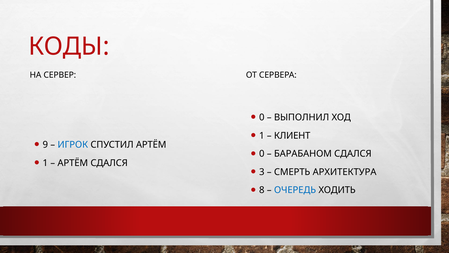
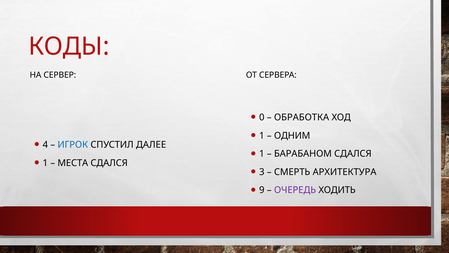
ВЫПОЛНИЛ: ВЫПОЛНИЛ -> ОБРАБОТКА
КЛИЕНТ: КЛИЕНТ -> ОДНИМ
9: 9 -> 4
СПУСТИЛ АРТЁМ: АРТЁМ -> ДАЛЕЕ
0 at (262, 154): 0 -> 1
АРТЁМ at (73, 163): АРТЁМ -> МЕСТА
8: 8 -> 9
ОЧЕРЕДЬ colour: blue -> purple
